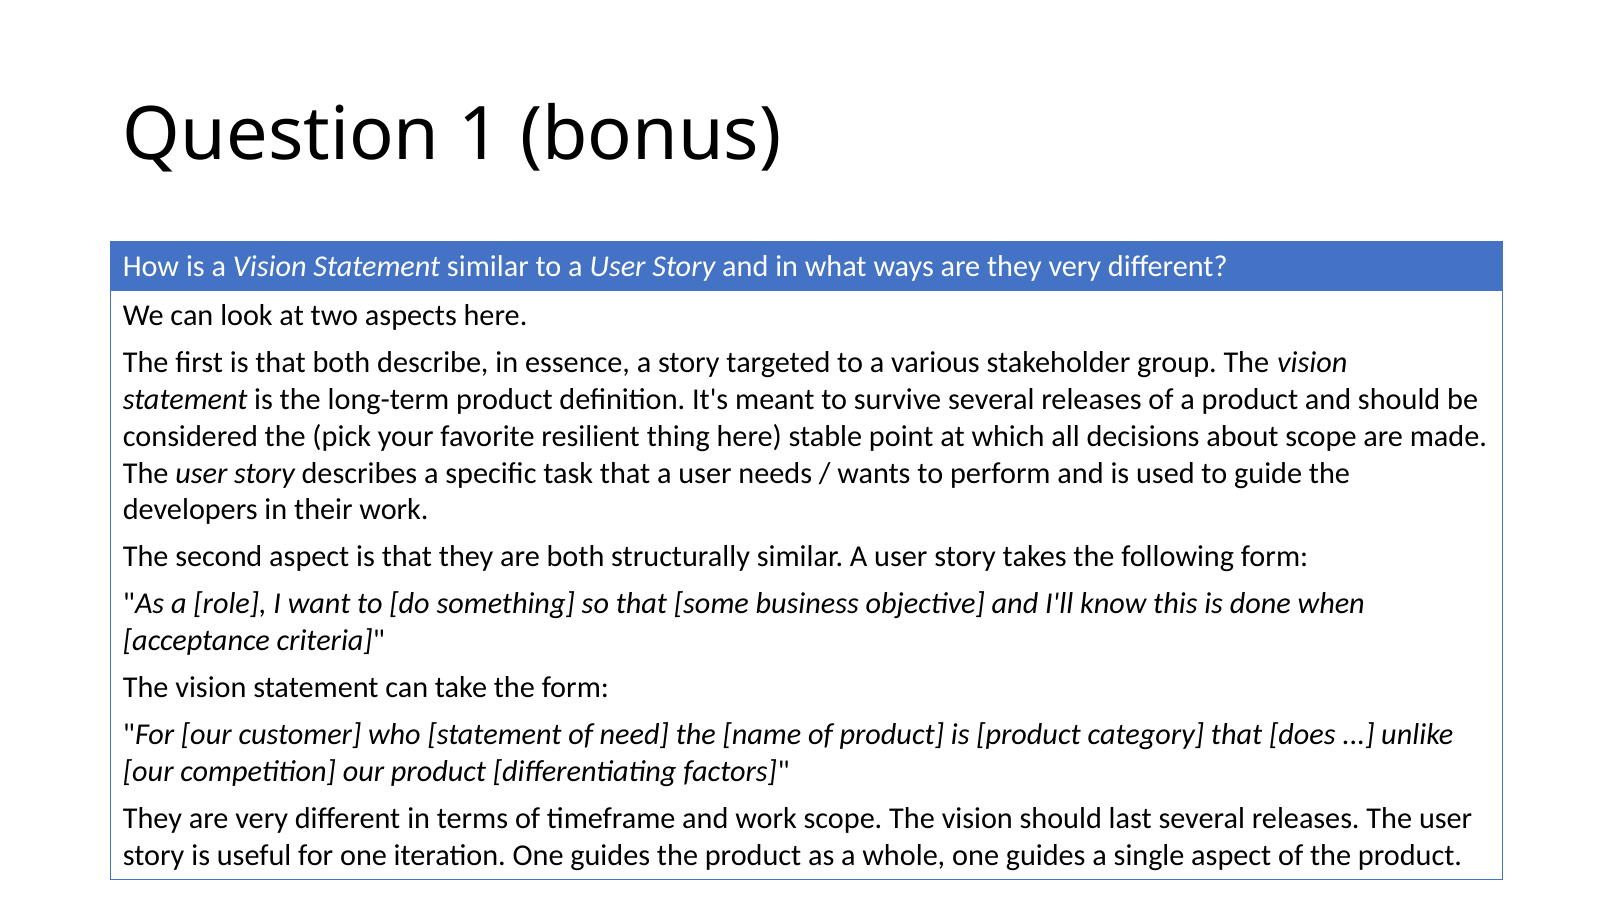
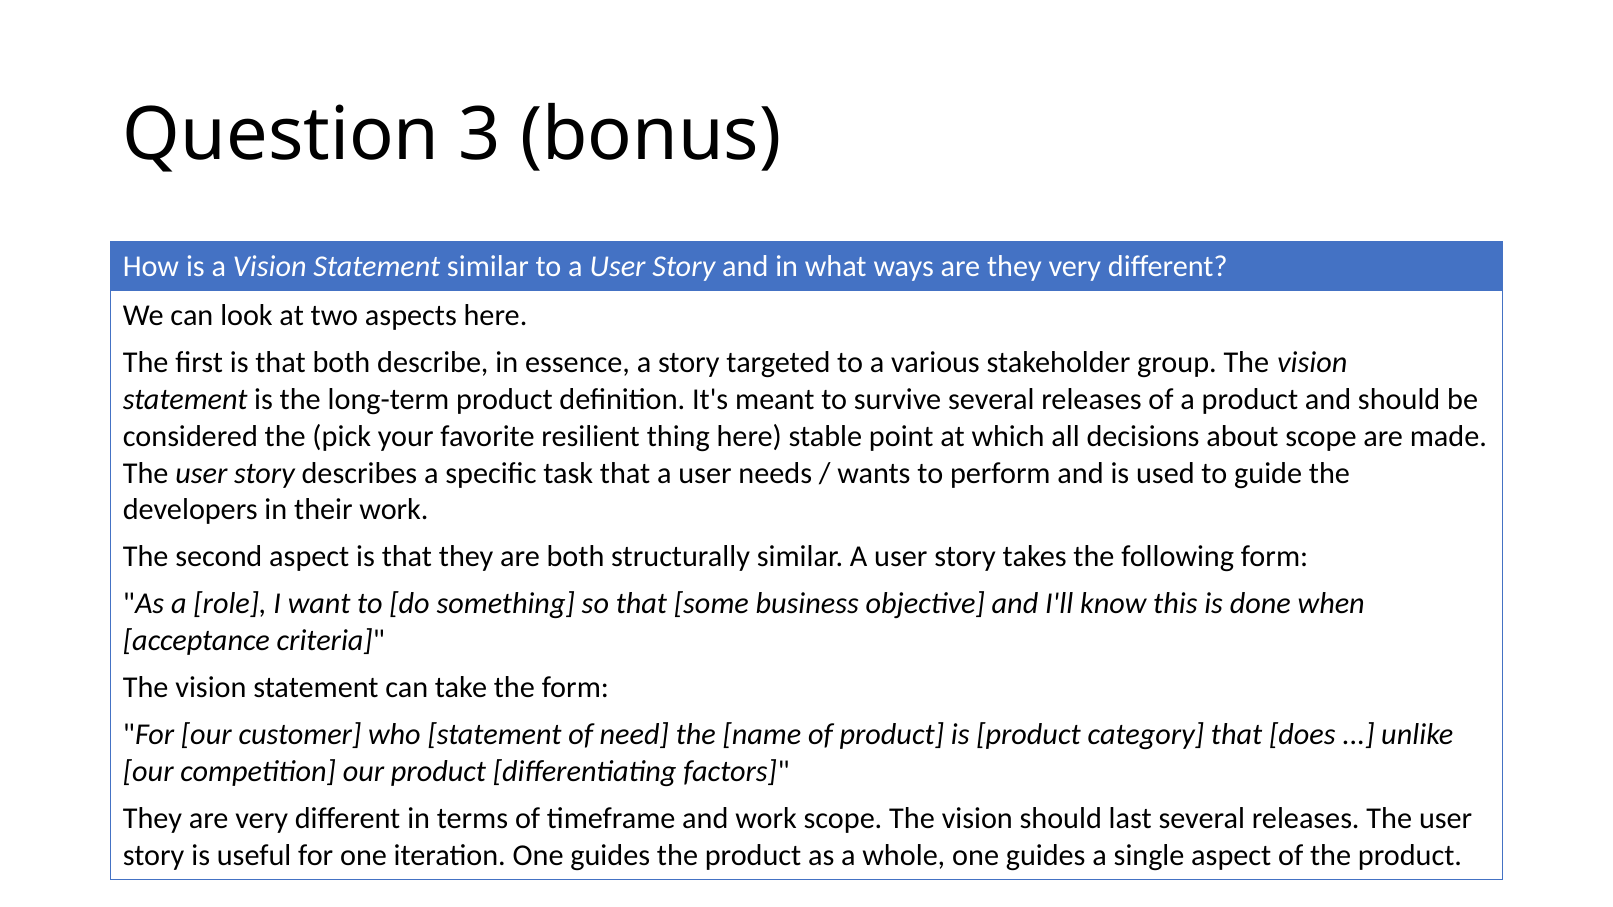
1: 1 -> 3
